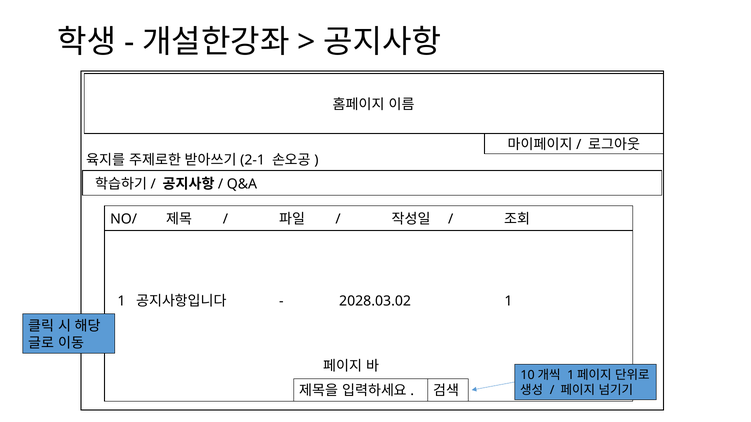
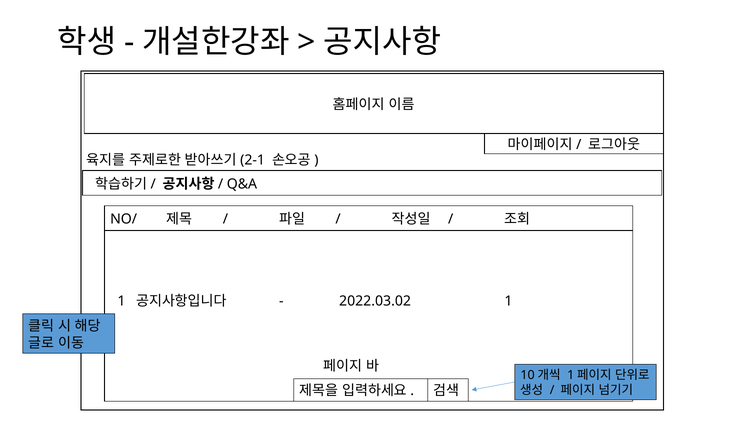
2028.03.02: 2028.03.02 -> 2022.03.02
